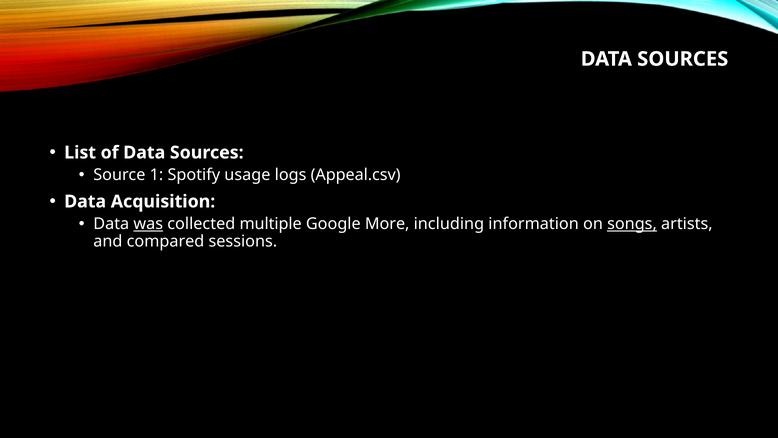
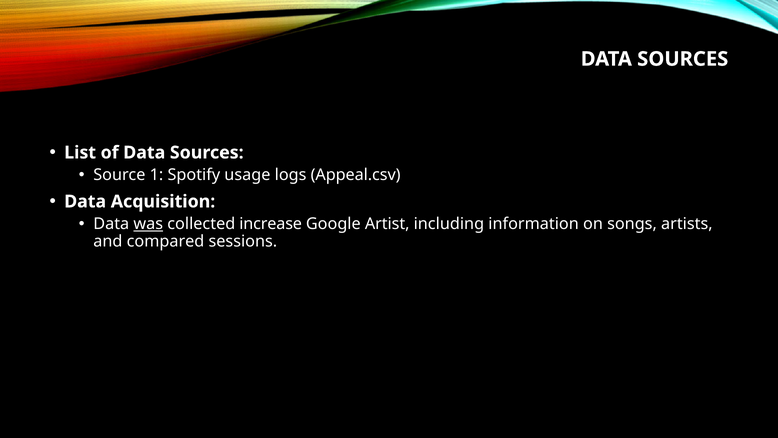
multiple: multiple -> increase
More: More -> Artist
songs underline: present -> none
